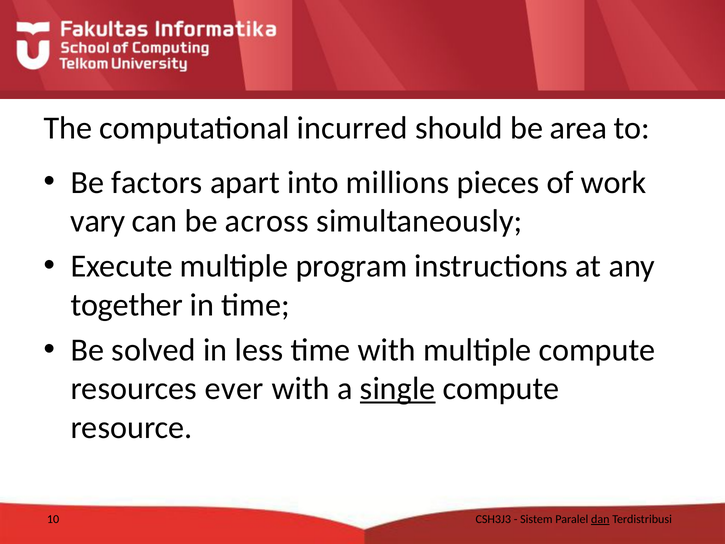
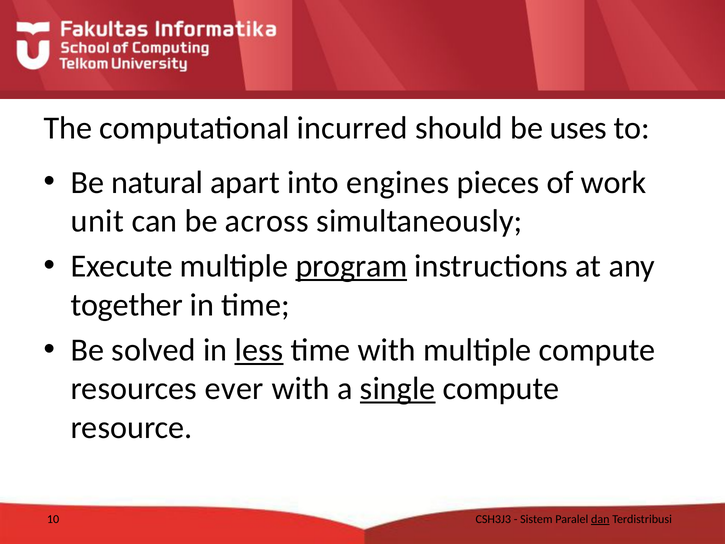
area: area -> uses
factors: factors -> natural
millions: millions -> engines
vary: vary -> unit
program underline: none -> present
less underline: none -> present
